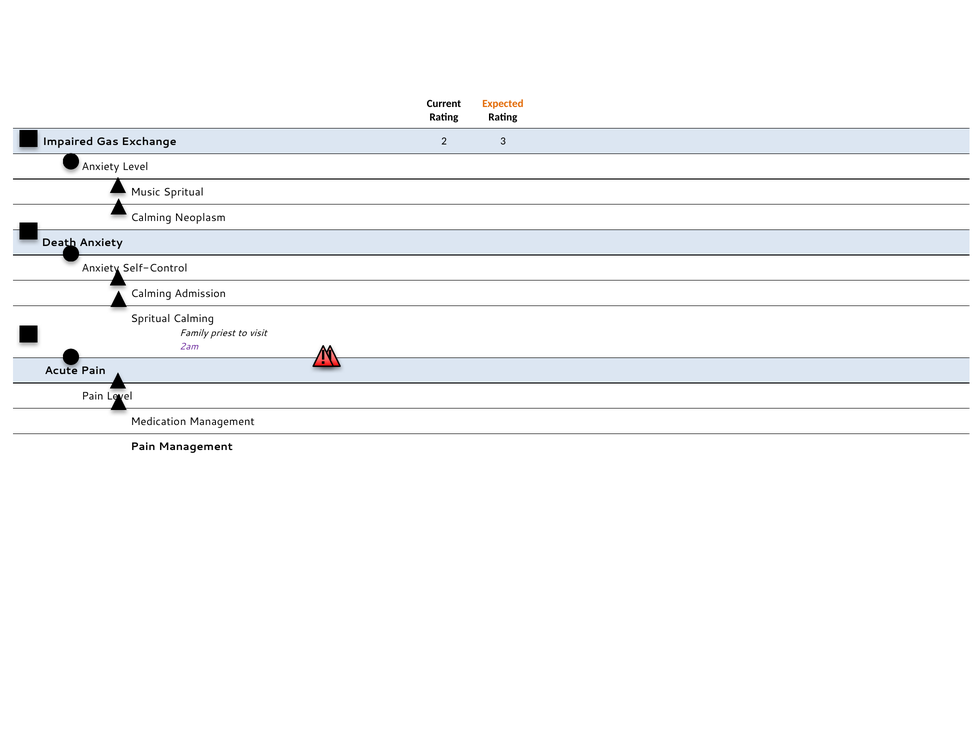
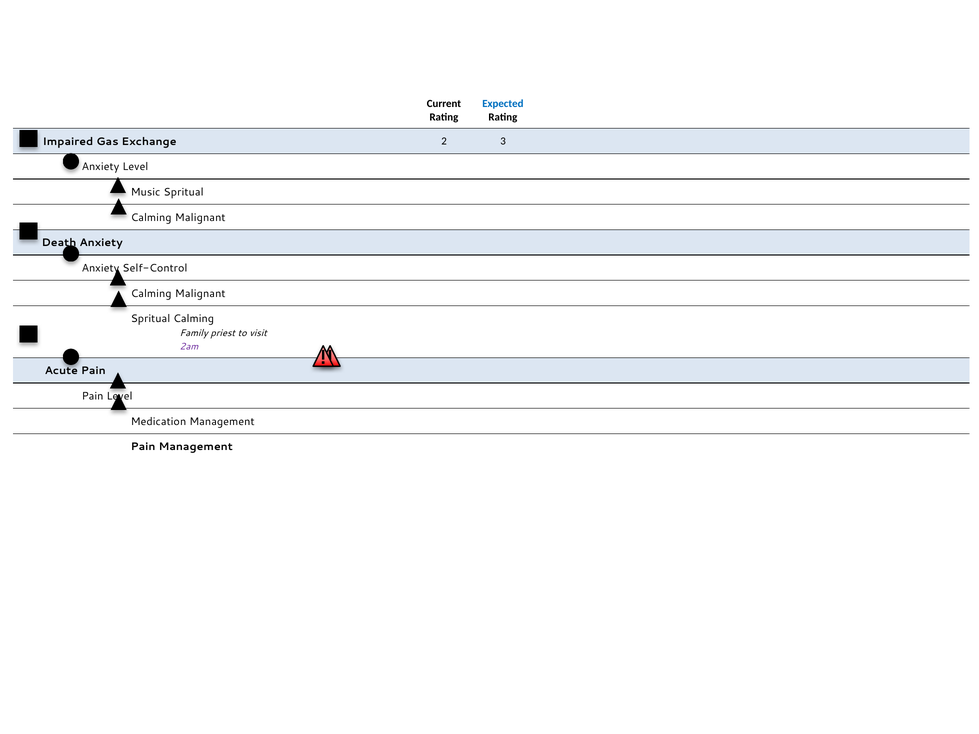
Expected colour: orange -> blue
Neoplasm at (200, 218): Neoplasm -> Malignant
Admission at (200, 294): Admission -> Malignant
